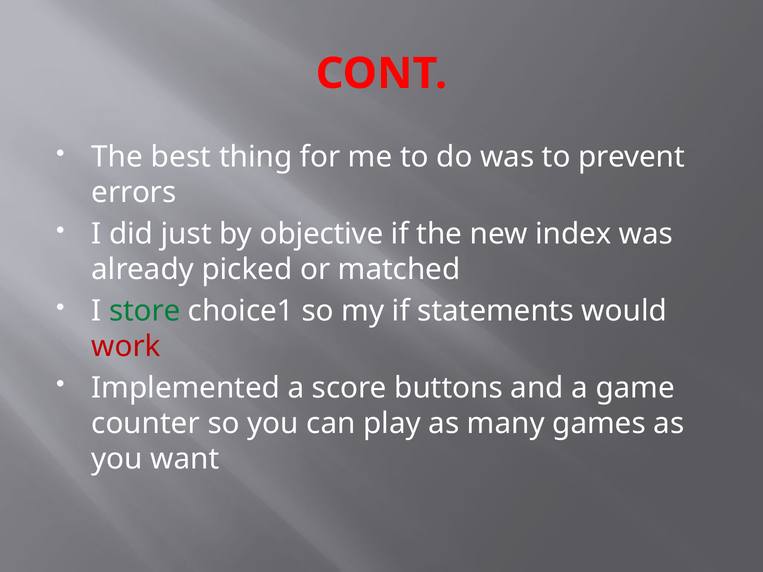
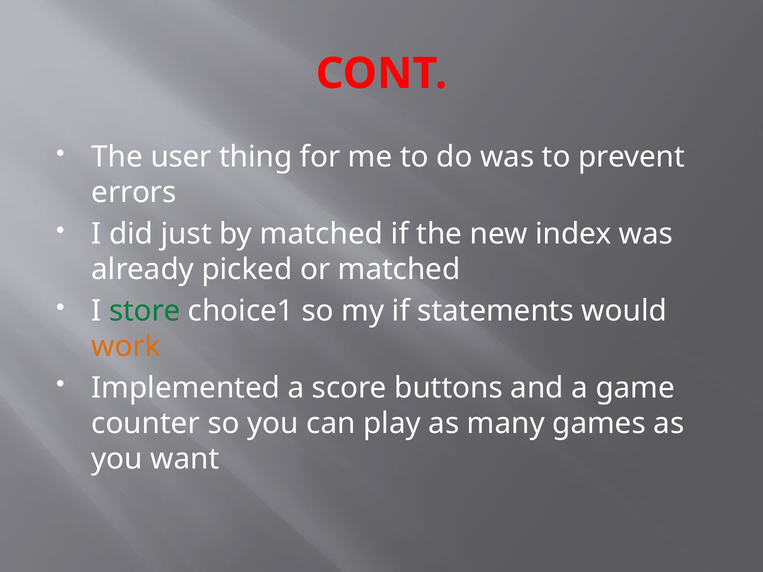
best: best -> user
by objective: objective -> matched
work colour: red -> orange
